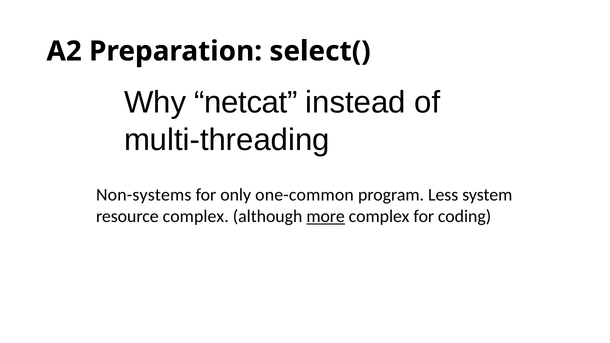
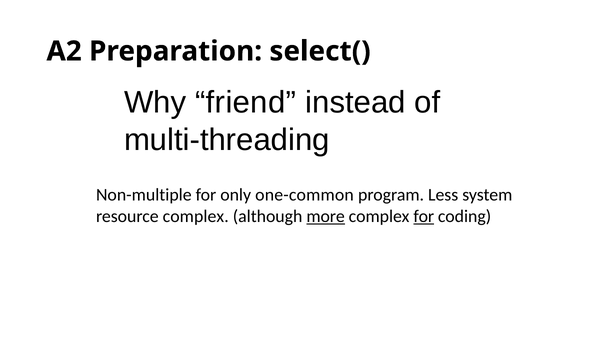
netcat: netcat -> friend
Non-systems: Non-systems -> Non-multiple
for at (424, 216) underline: none -> present
